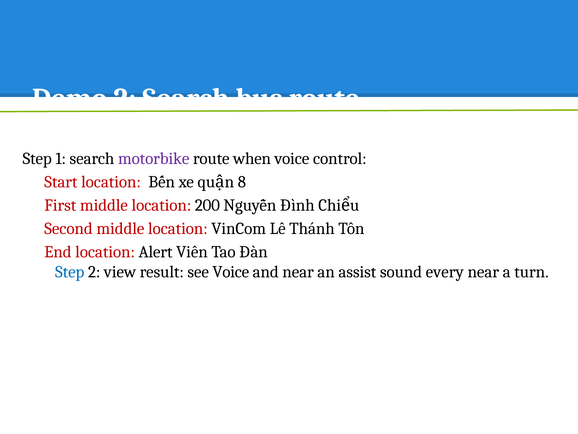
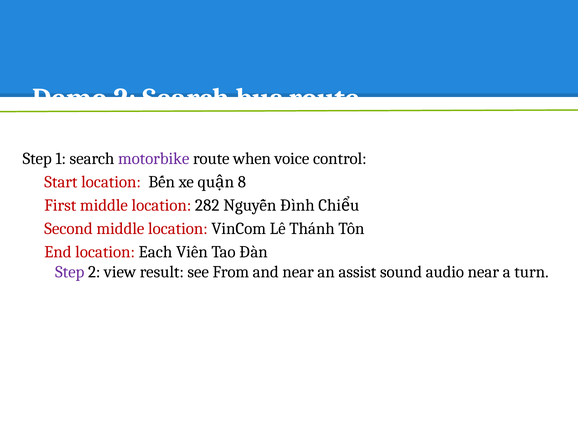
200: 200 -> 282
Alert: Alert -> Each
Step at (70, 272) colour: blue -> purple
see Voice: Voice -> From
every: every -> audio
